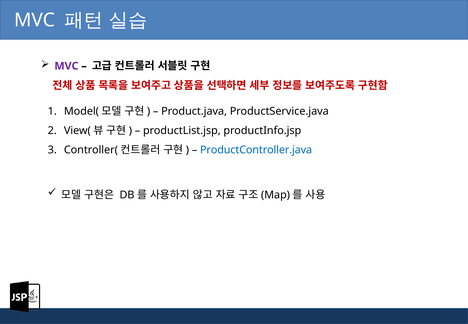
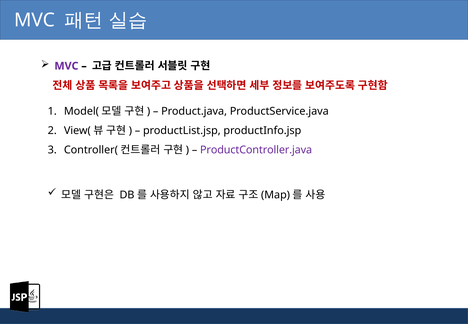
ProductController.java colour: blue -> purple
